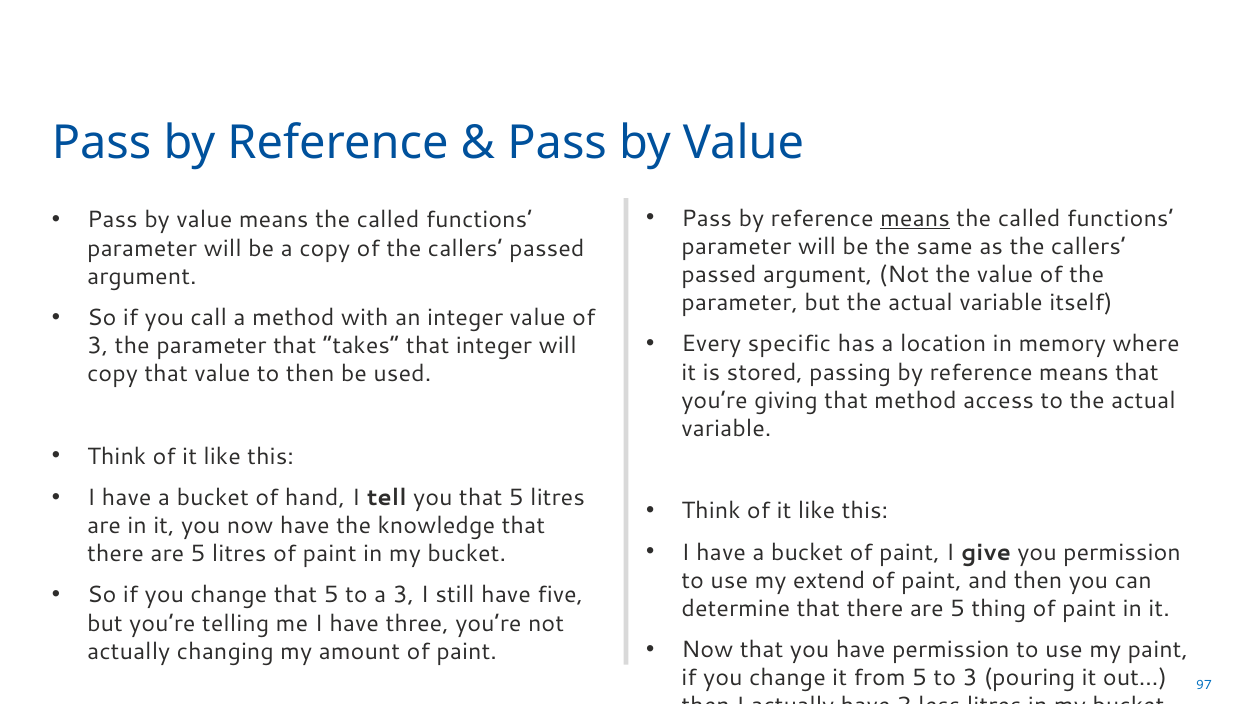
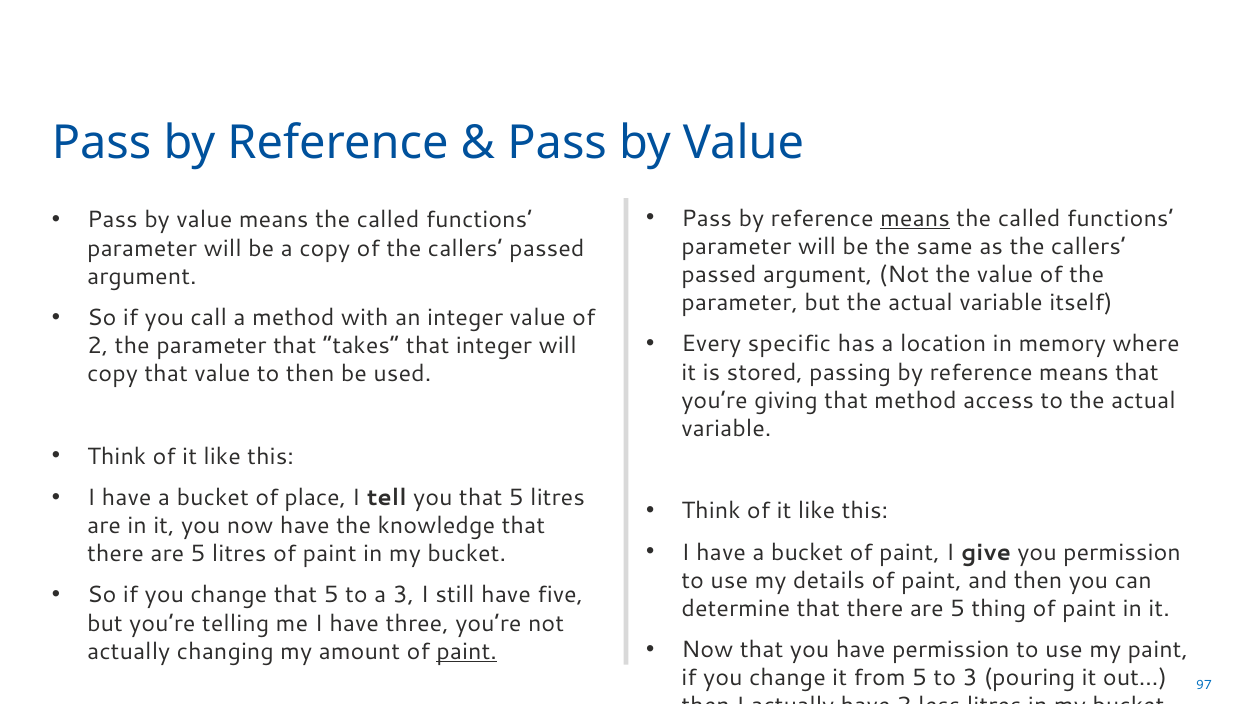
3 at (98, 346): 3 -> 2
hand: hand -> place
extend: extend -> details
paint at (467, 651) underline: none -> present
